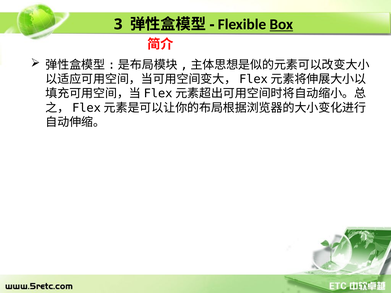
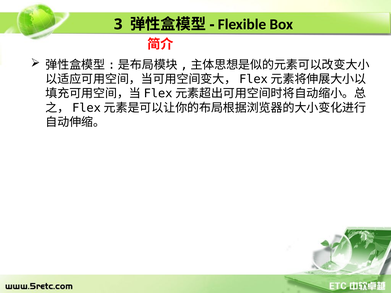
Box underline: present -> none
